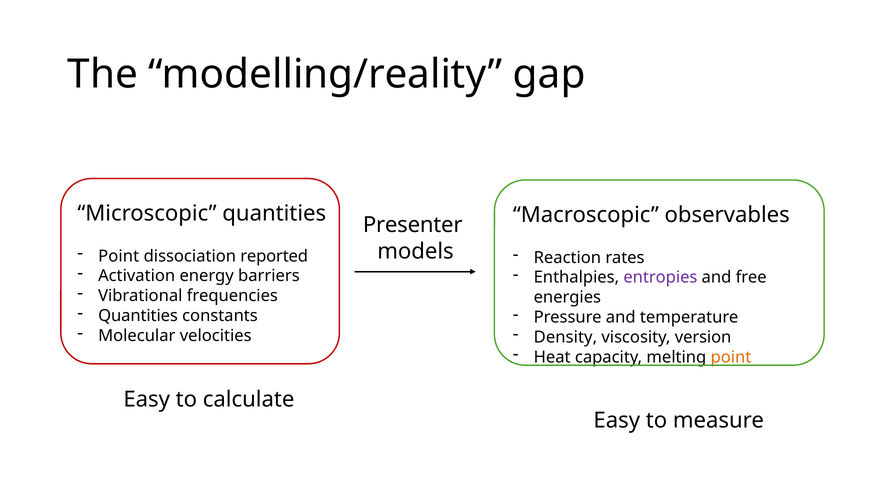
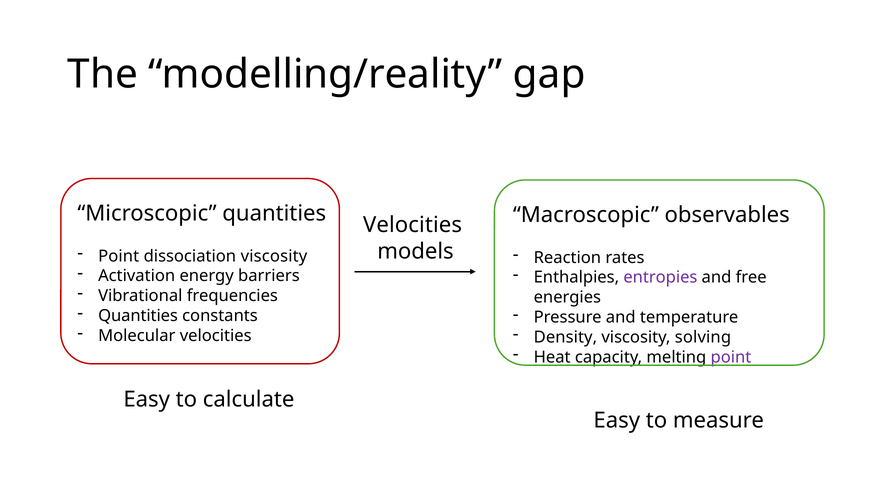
Presenter at (413, 225): Presenter -> Velocities
dissociation reported: reported -> viscosity
version: version -> solving
point at (731, 357) colour: orange -> purple
